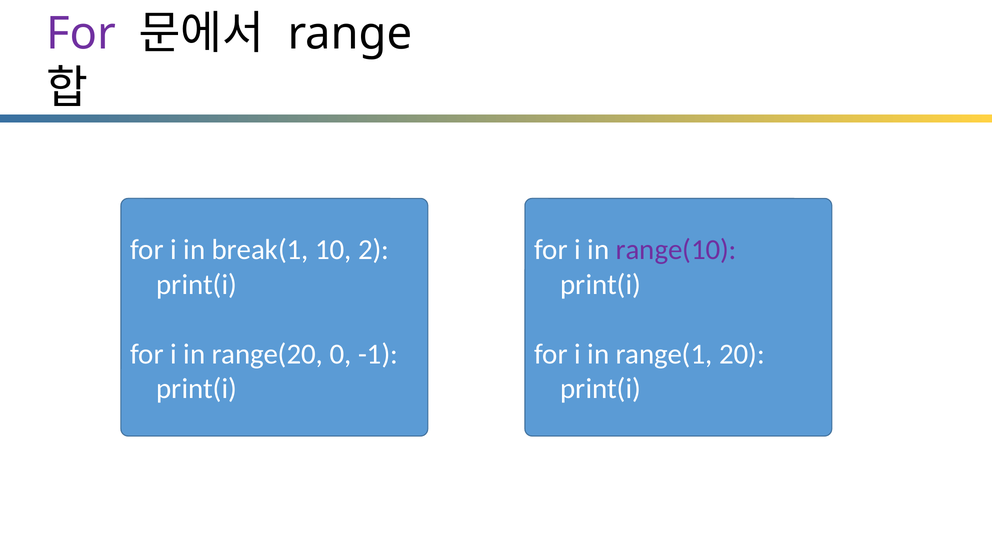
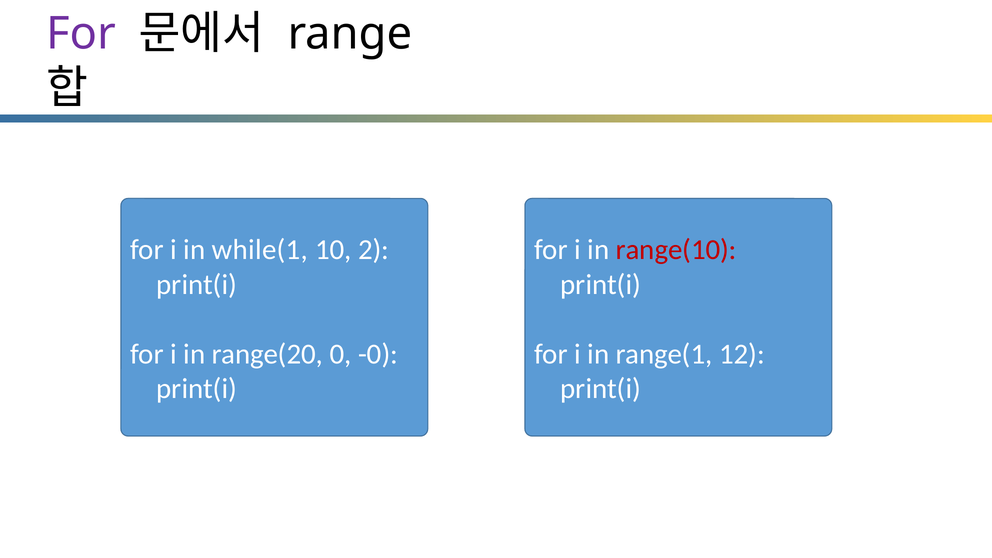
break(1: break(1 -> while(1
range(10 colour: purple -> red
-1: -1 -> -0
20: 20 -> 12
